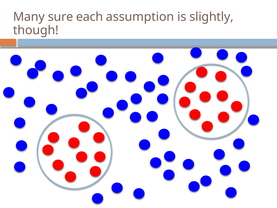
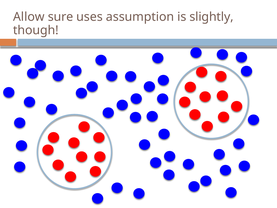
Many: Many -> Allow
each: each -> uses
